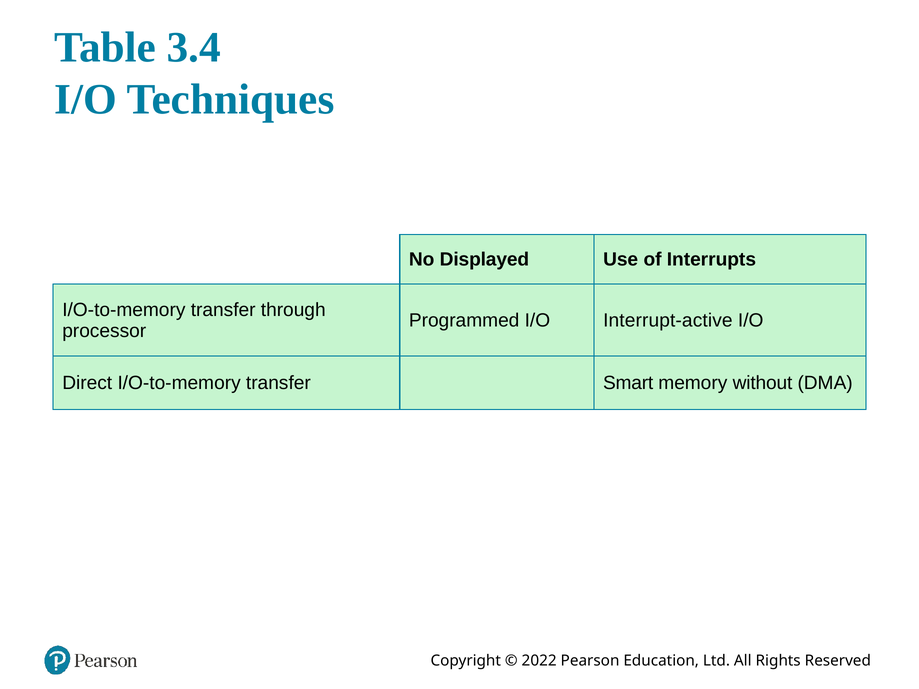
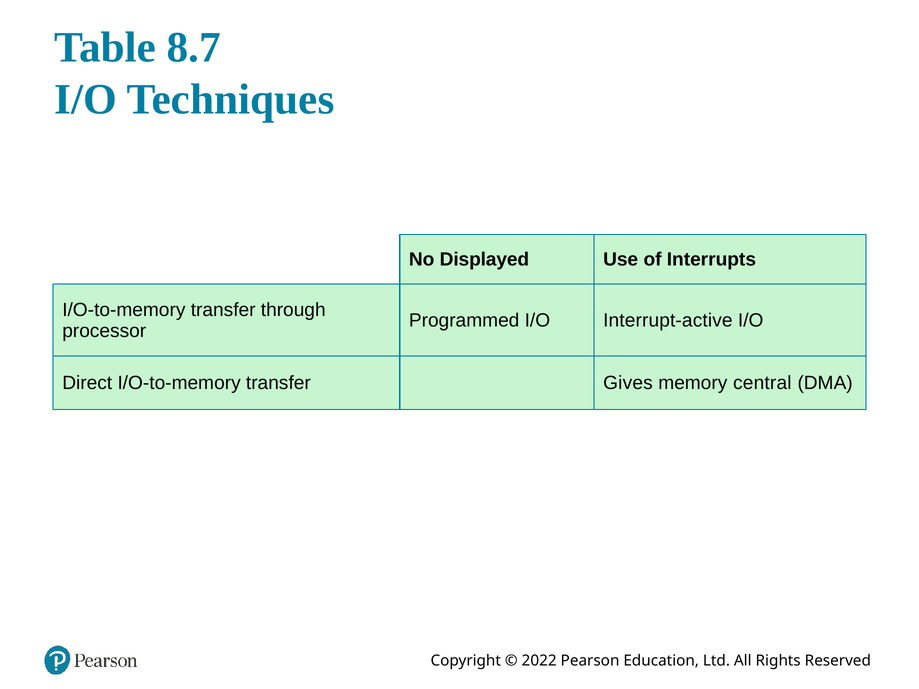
3.4: 3.4 -> 8.7
Smart: Smart -> Gives
without: without -> central
